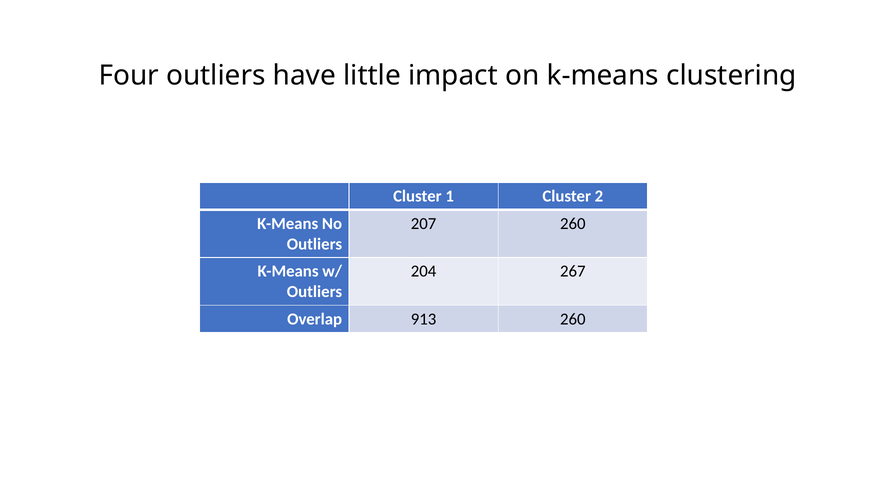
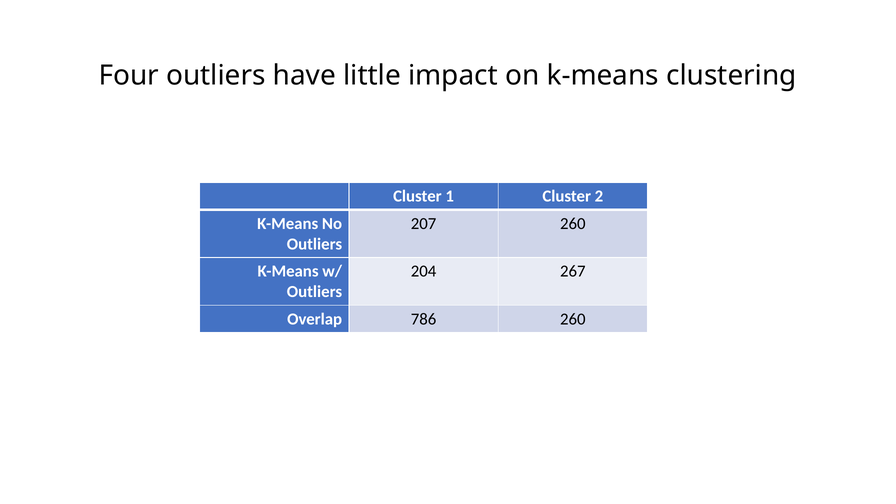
913: 913 -> 786
